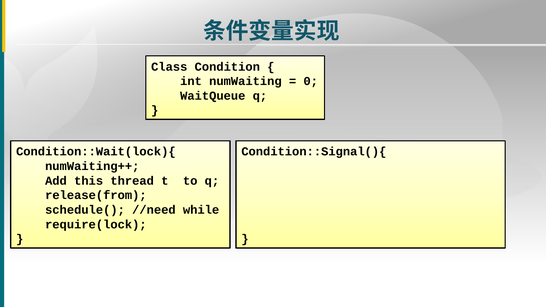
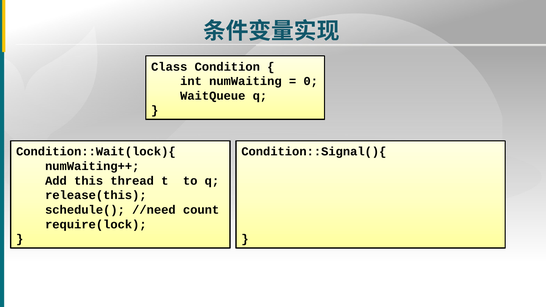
release(from: release(from -> release(this
while: while -> count
